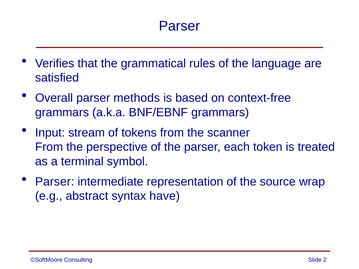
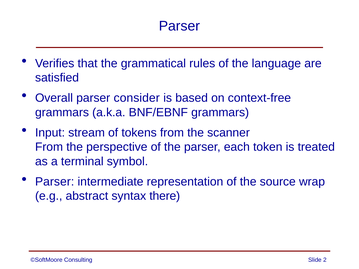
methods: methods -> consider
have: have -> there
